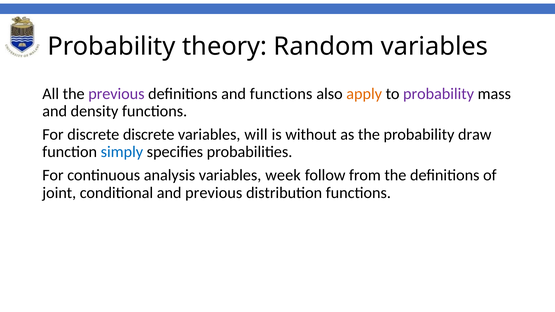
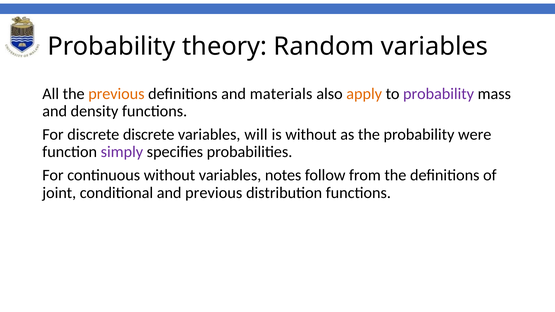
previous at (116, 94) colour: purple -> orange
and functions: functions -> materials
draw: draw -> were
simply colour: blue -> purple
continuous analysis: analysis -> without
week: week -> notes
